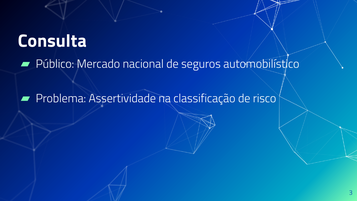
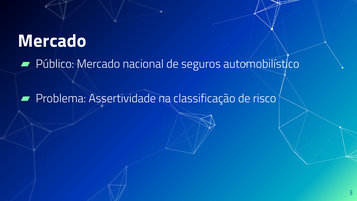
Consulta at (52, 41): Consulta -> Mercado
